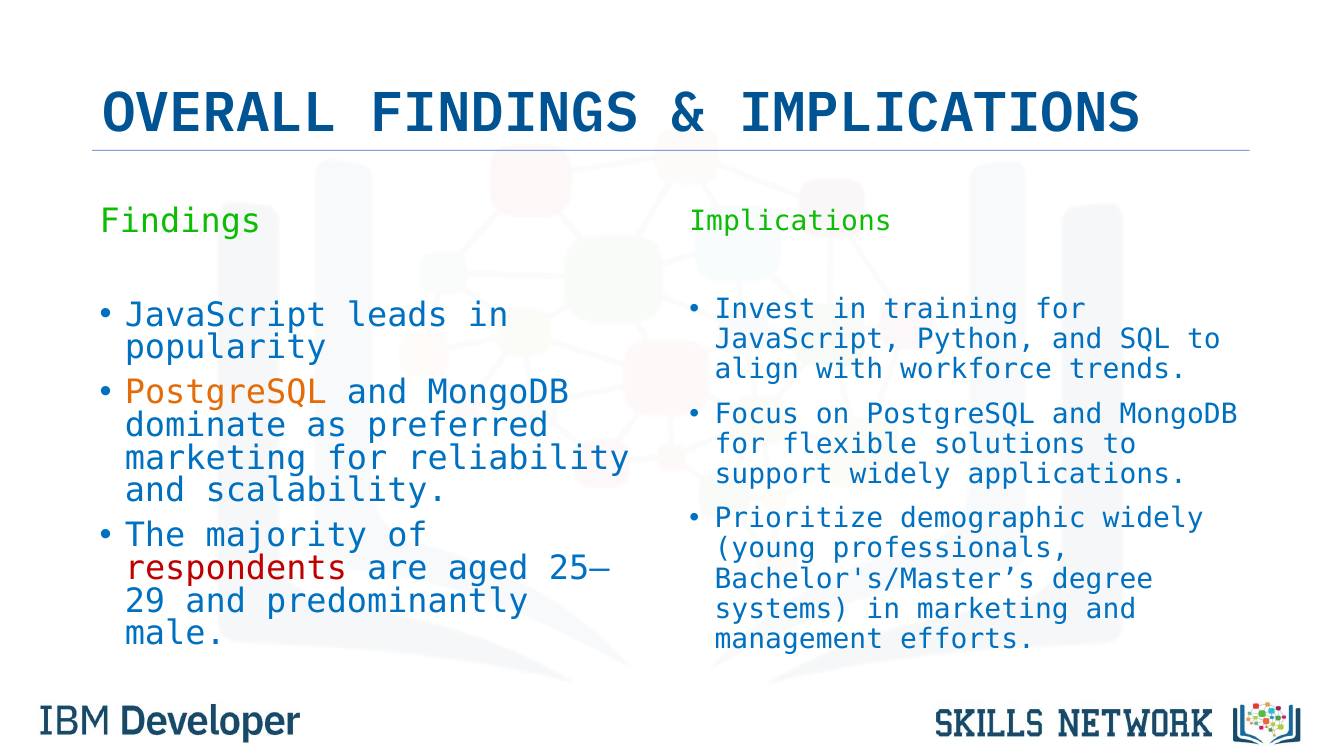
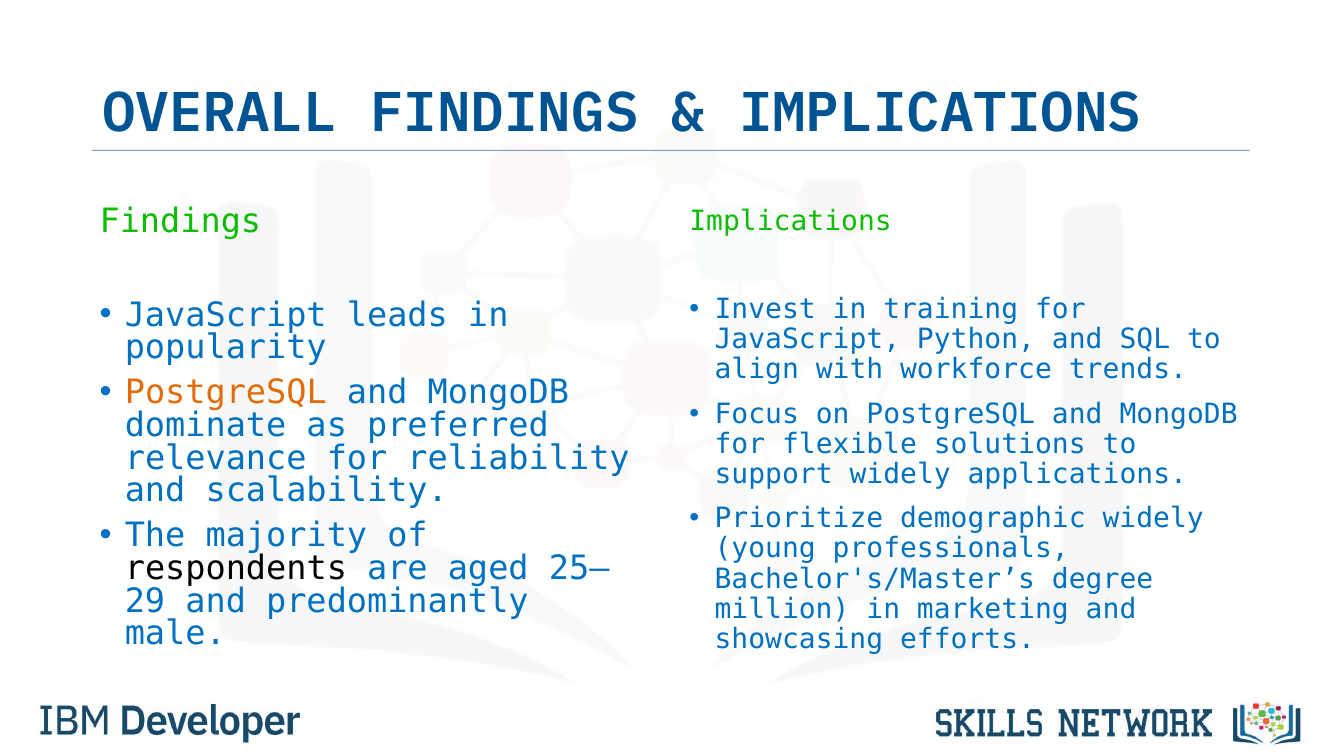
marketing at (216, 458): marketing -> relevance
respondents colour: red -> black
systems: systems -> million
management: management -> showcasing
